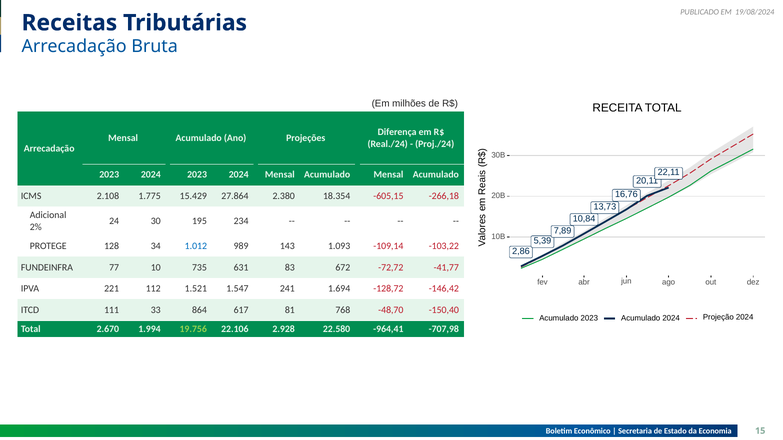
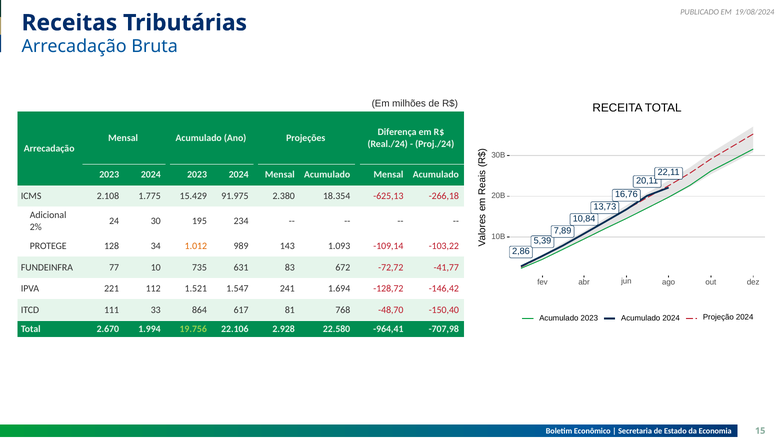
27.864: 27.864 -> 91.975
-605,15: -605,15 -> -625,13
1.012 colour: blue -> orange
